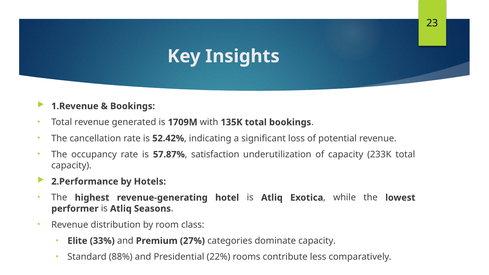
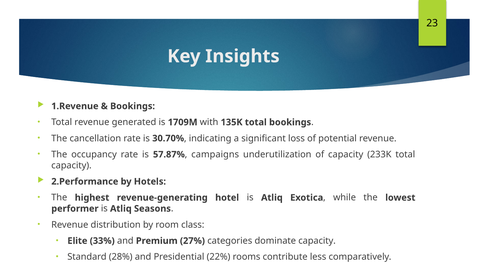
52.42%: 52.42% -> 30.70%
satisfaction: satisfaction -> campaigns
88%: 88% -> 28%
